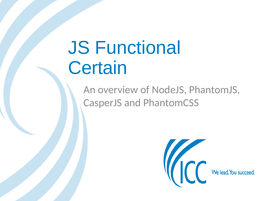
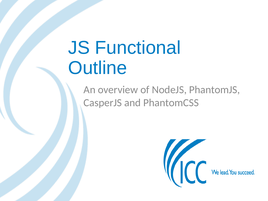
Certain: Certain -> Outline
